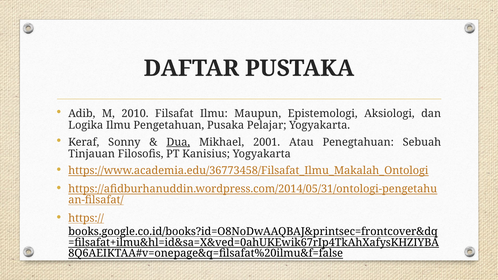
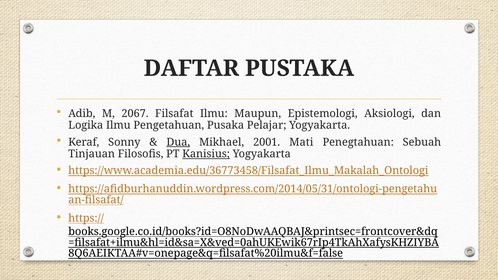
2010: 2010 -> 2067
Atau: Atau -> Mati
Kanisius underline: none -> present
